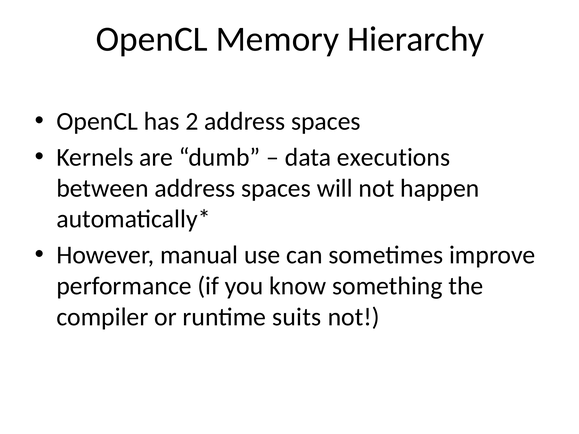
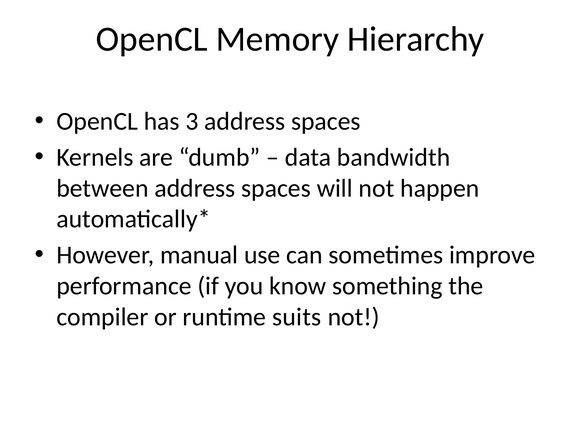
2: 2 -> 3
executions: executions -> bandwidth
